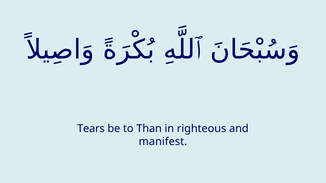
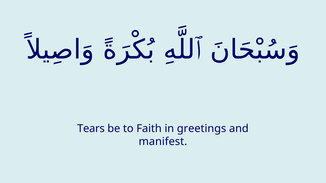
Than: Than -> Faith
righteous: righteous -> greetings
